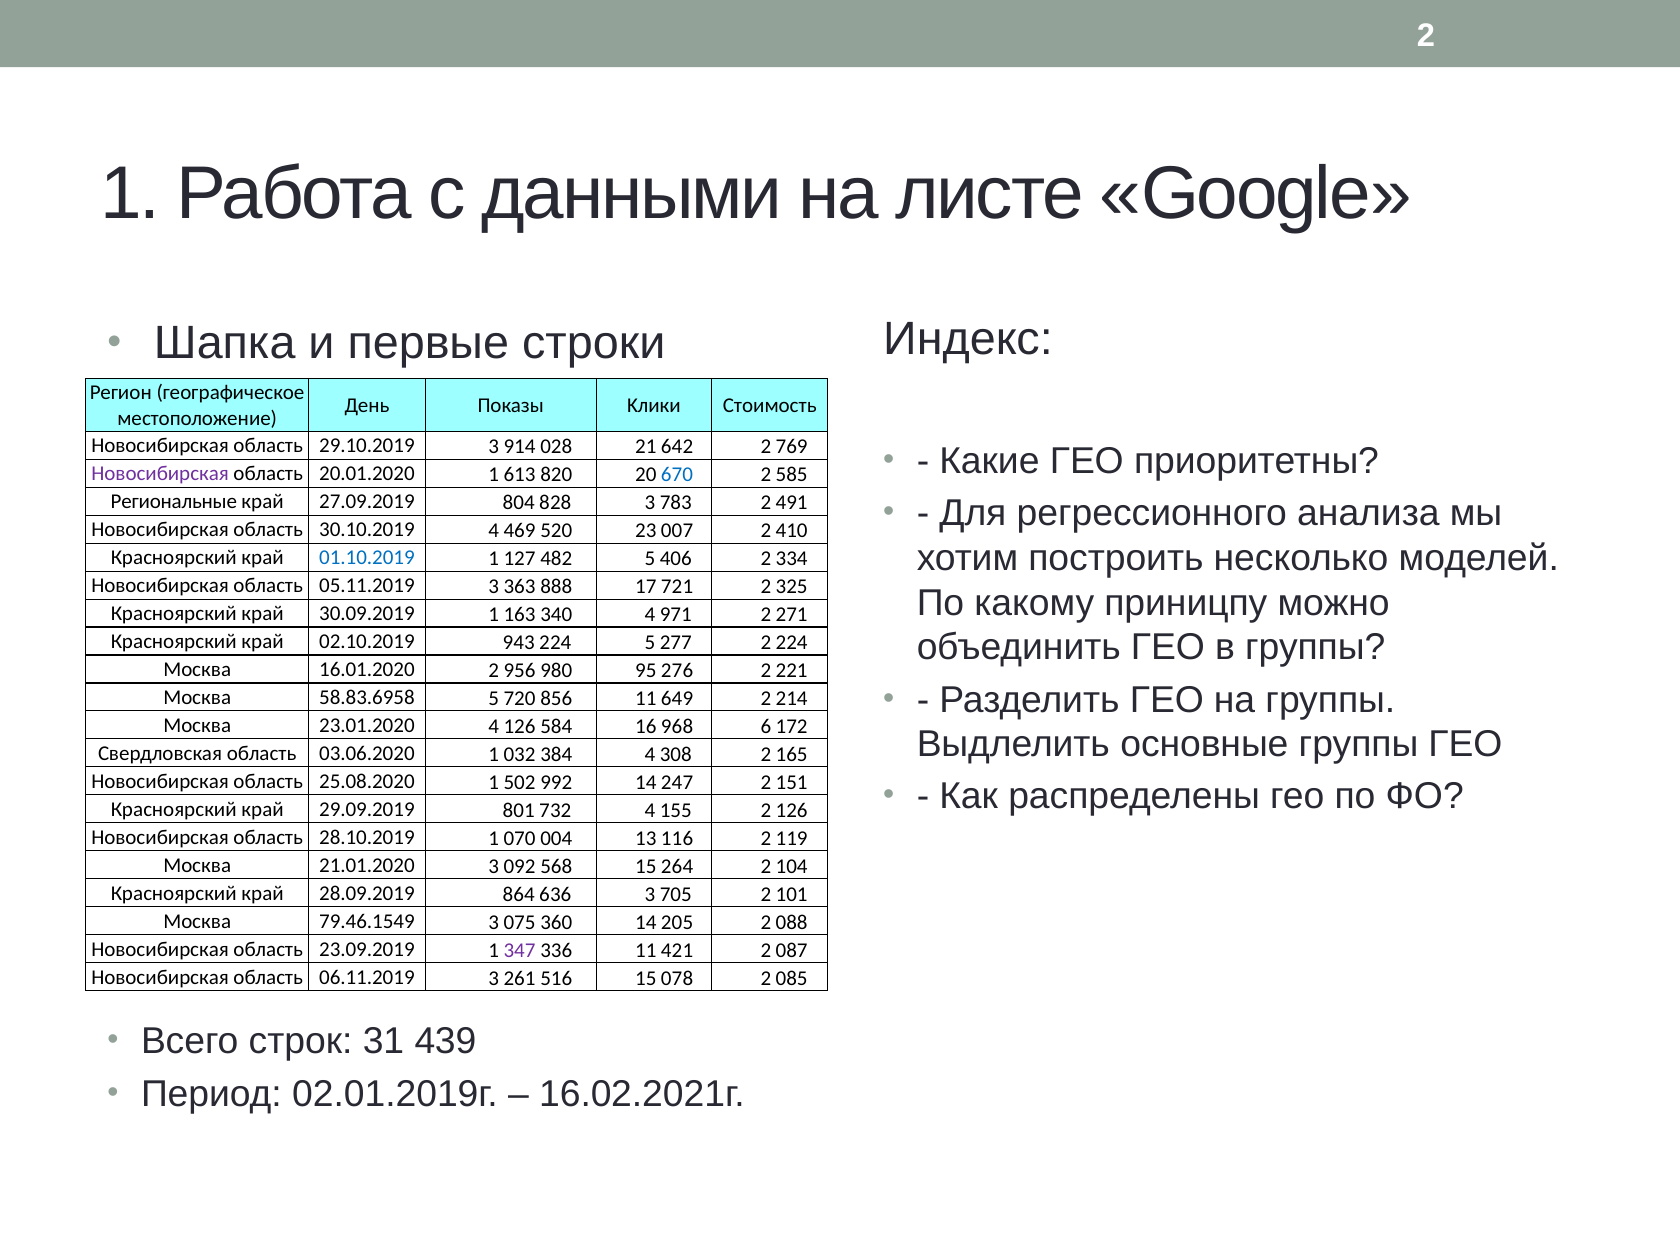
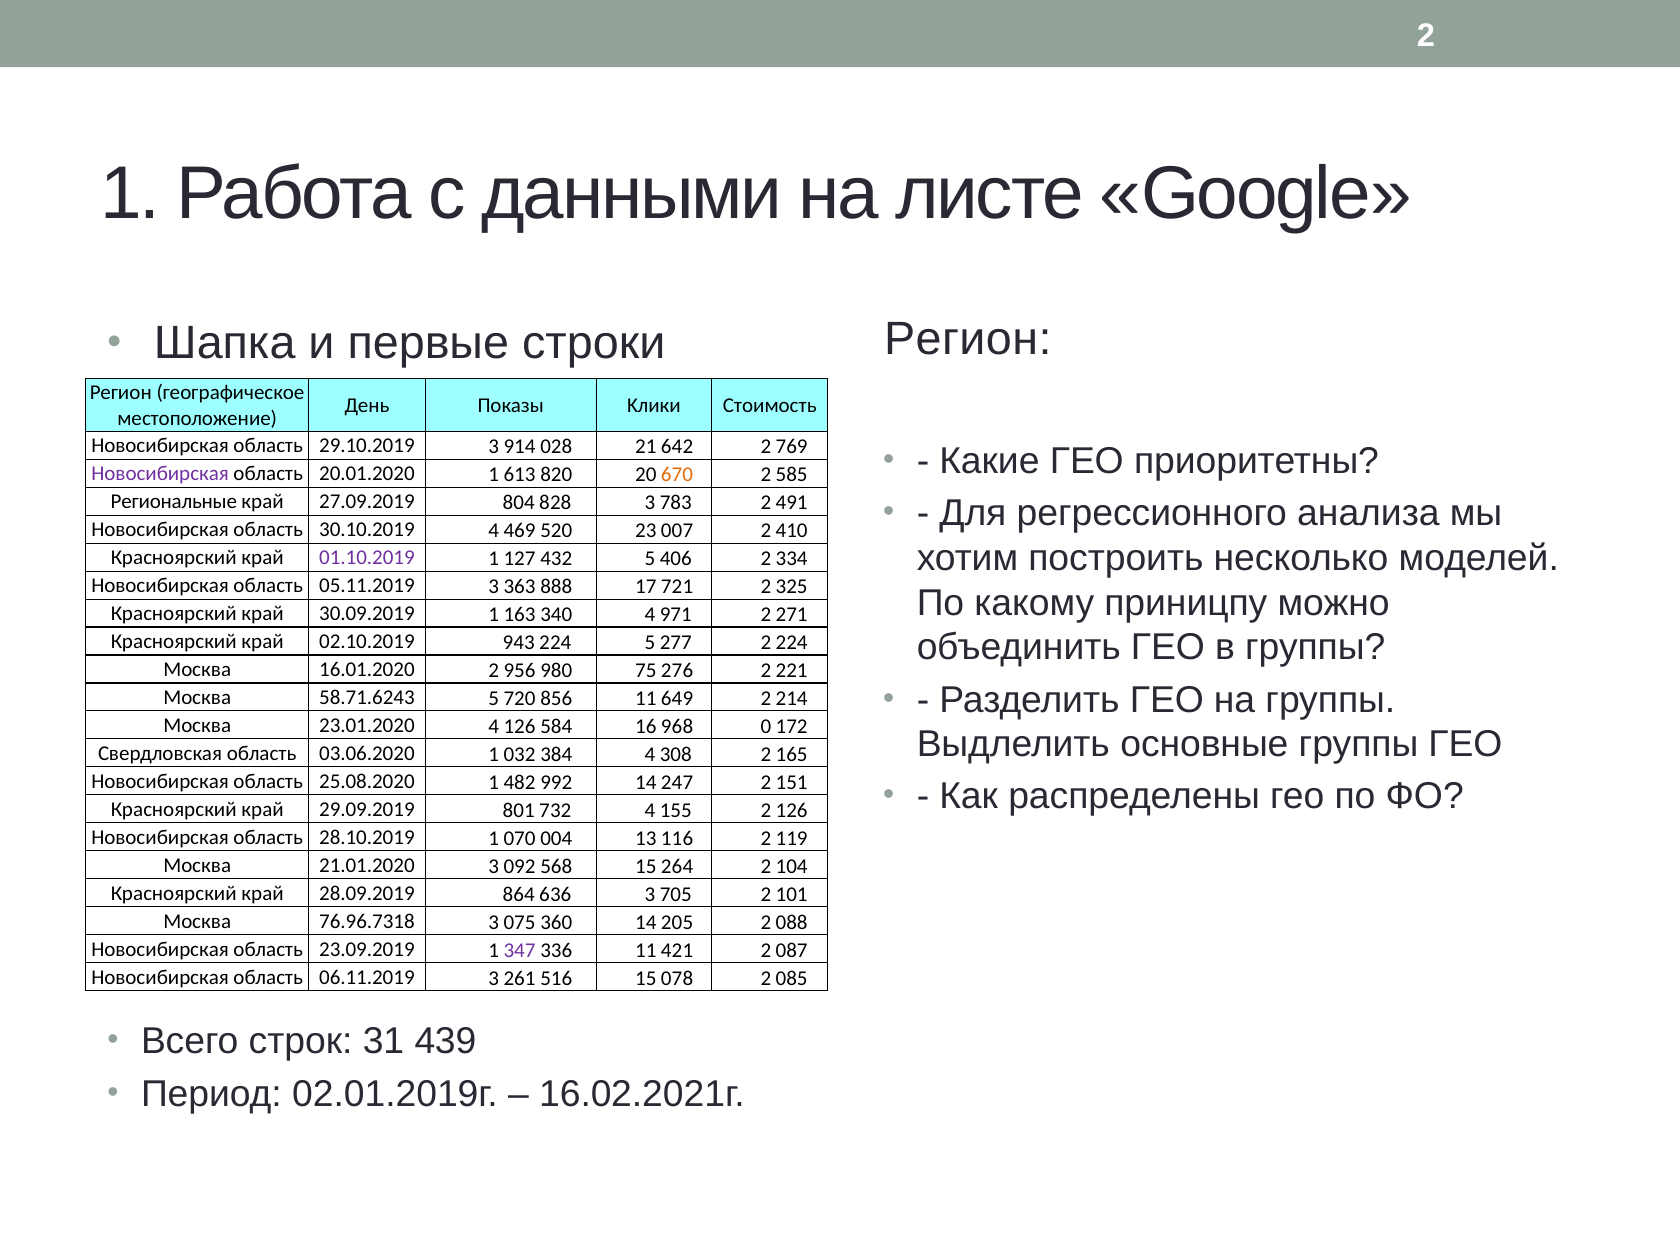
Индекс at (968, 339): Индекс -> Регион
670 colour: blue -> orange
01.10.2019 colour: blue -> purple
482: 482 -> 432
95: 95 -> 75
58.83.6958: 58.83.6958 -> 58.71.6243
6: 6 -> 0
502: 502 -> 482
79.46.1549: 79.46.1549 -> 76.96.7318
